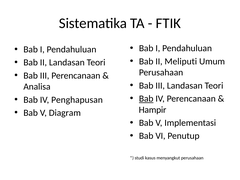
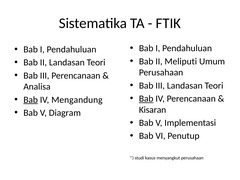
Bab at (31, 100) underline: none -> present
Penghapusan: Penghapusan -> Mengandung
Hampir: Hampir -> Kisaran
